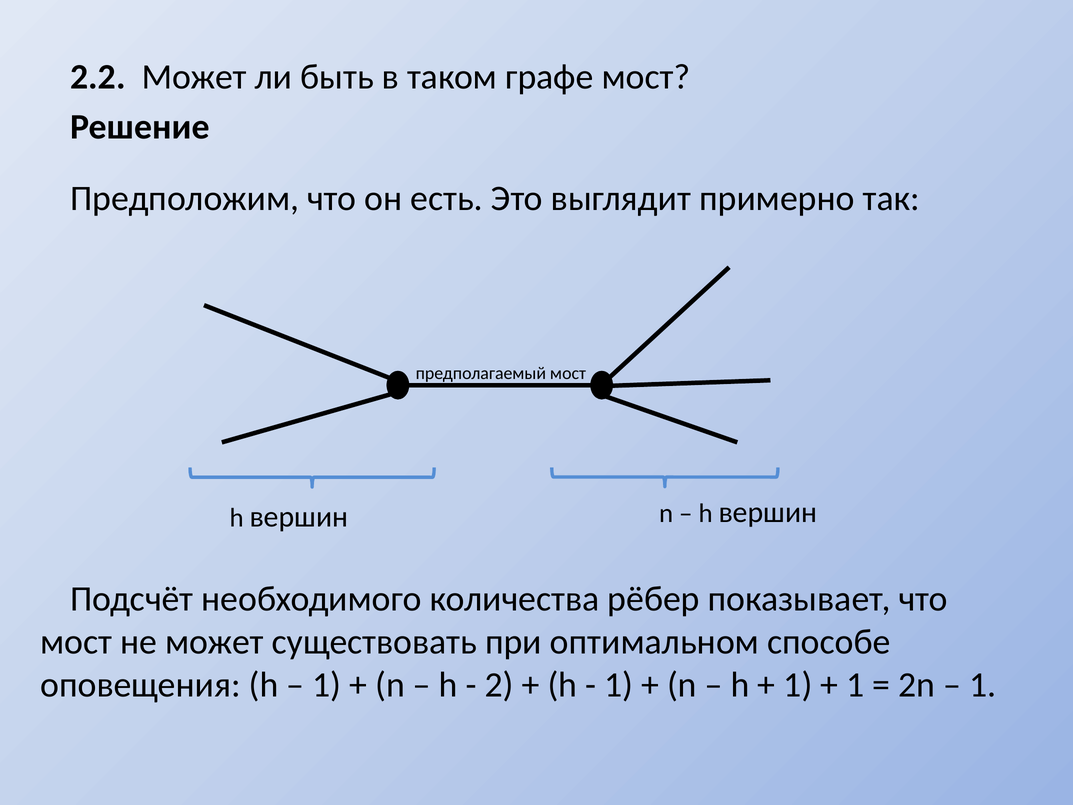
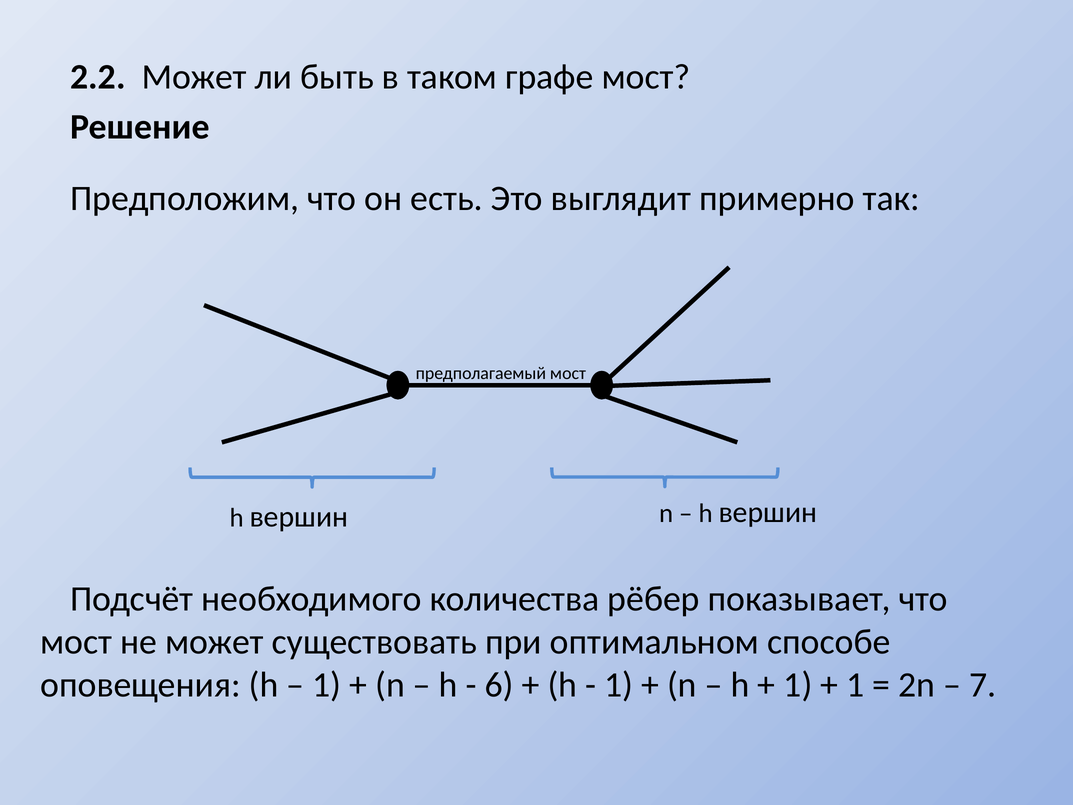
2: 2 -> 6
1 at (983, 685): 1 -> 7
